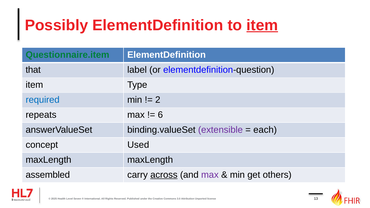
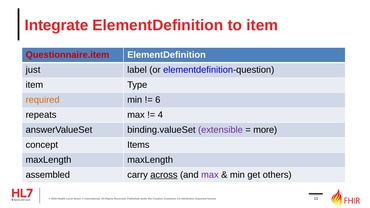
Possibly: Possibly -> Integrate
item at (262, 25) underline: present -> none
Questionnaire.item colour: green -> red
that: that -> just
required colour: blue -> orange
2: 2 -> 6
6: 6 -> 4
each: each -> more
Used: Used -> Items
